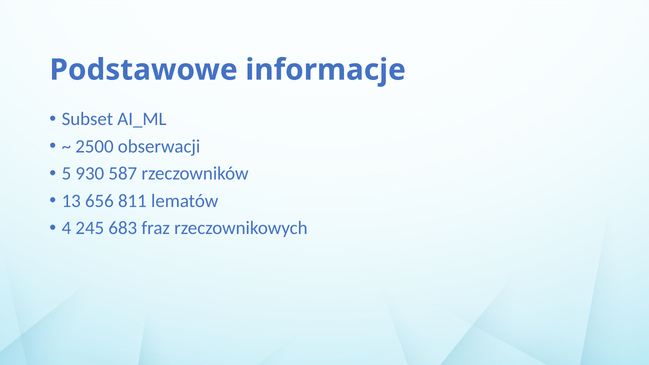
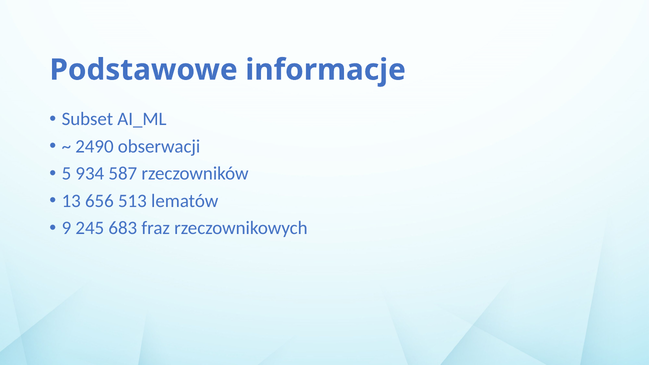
2500: 2500 -> 2490
930: 930 -> 934
811: 811 -> 513
4: 4 -> 9
